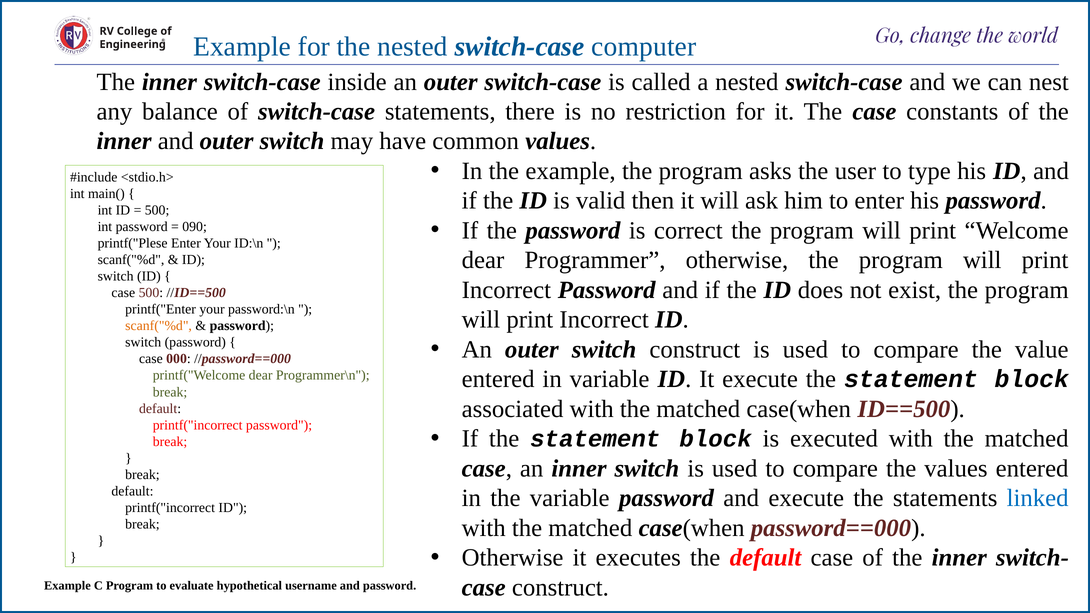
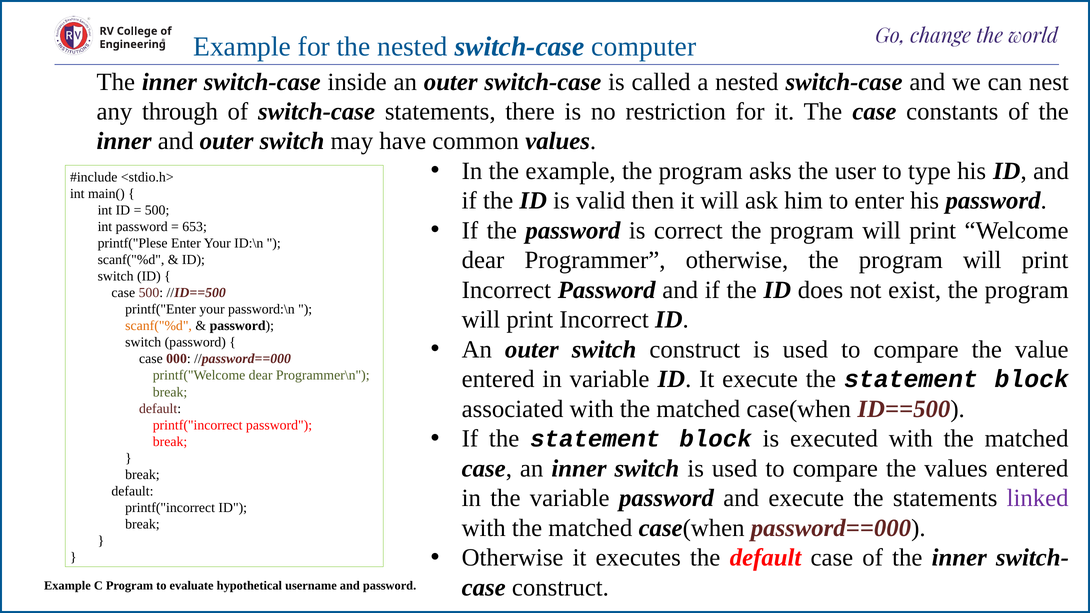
balance: balance -> through
090: 090 -> 653
linked colour: blue -> purple
